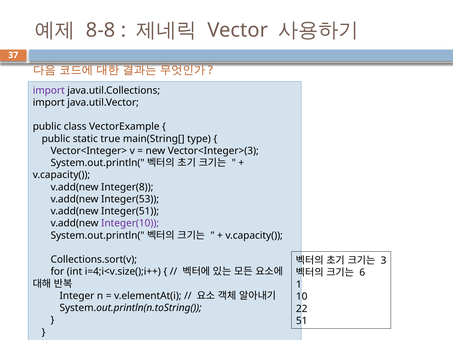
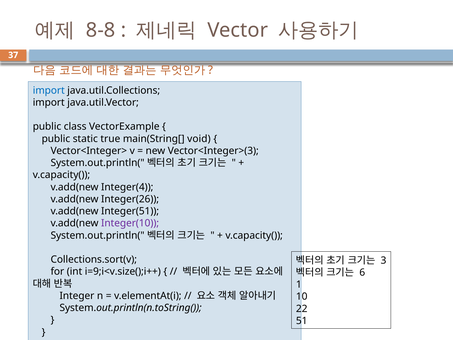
import at (49, 90) colour: purple -> blue
type: type -> void
Integer(8: Integer(8 -> Integer(4
Integer(53: Integer(53 -> Integer(26
i=4;i<v.size();i++: i=4;i<v.size();i++ -> i=9;i<v.size();i++
